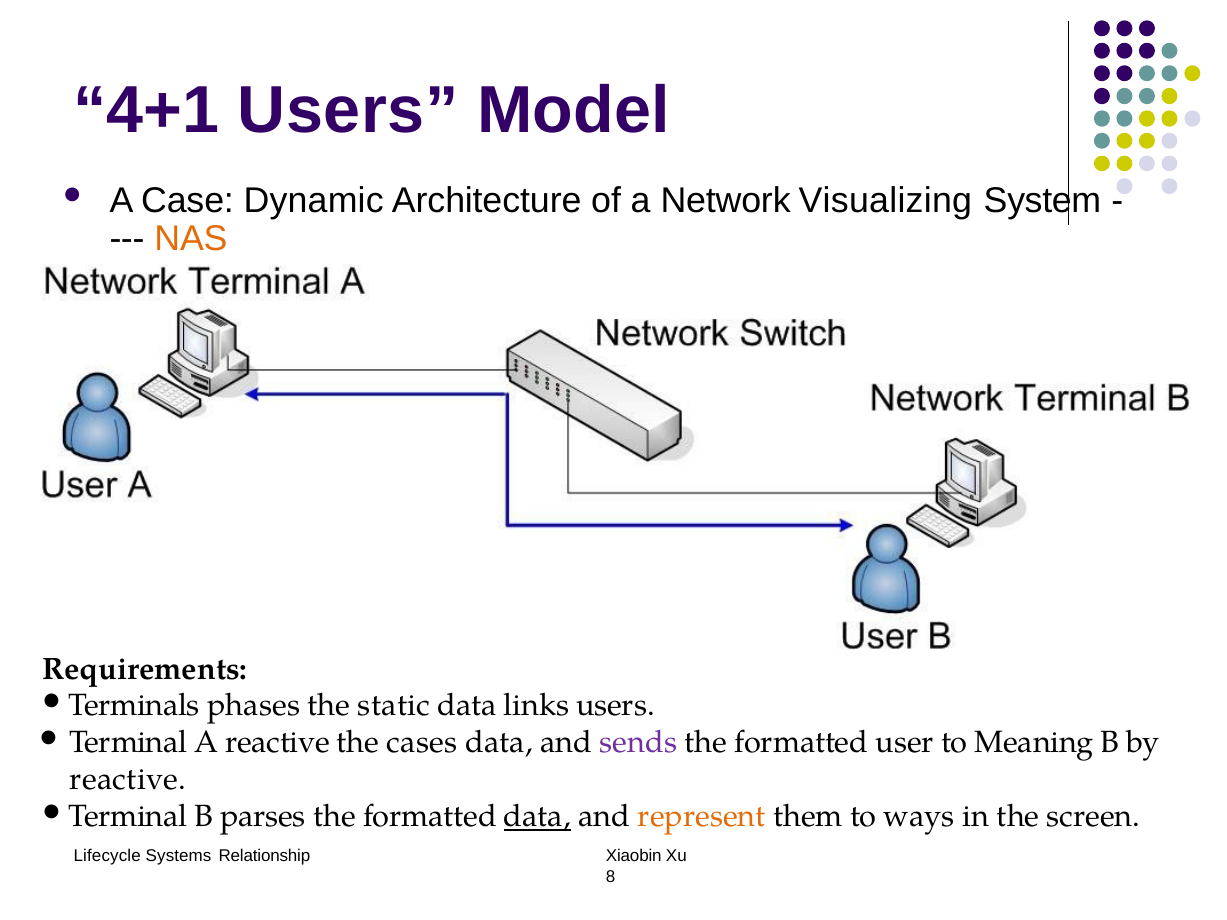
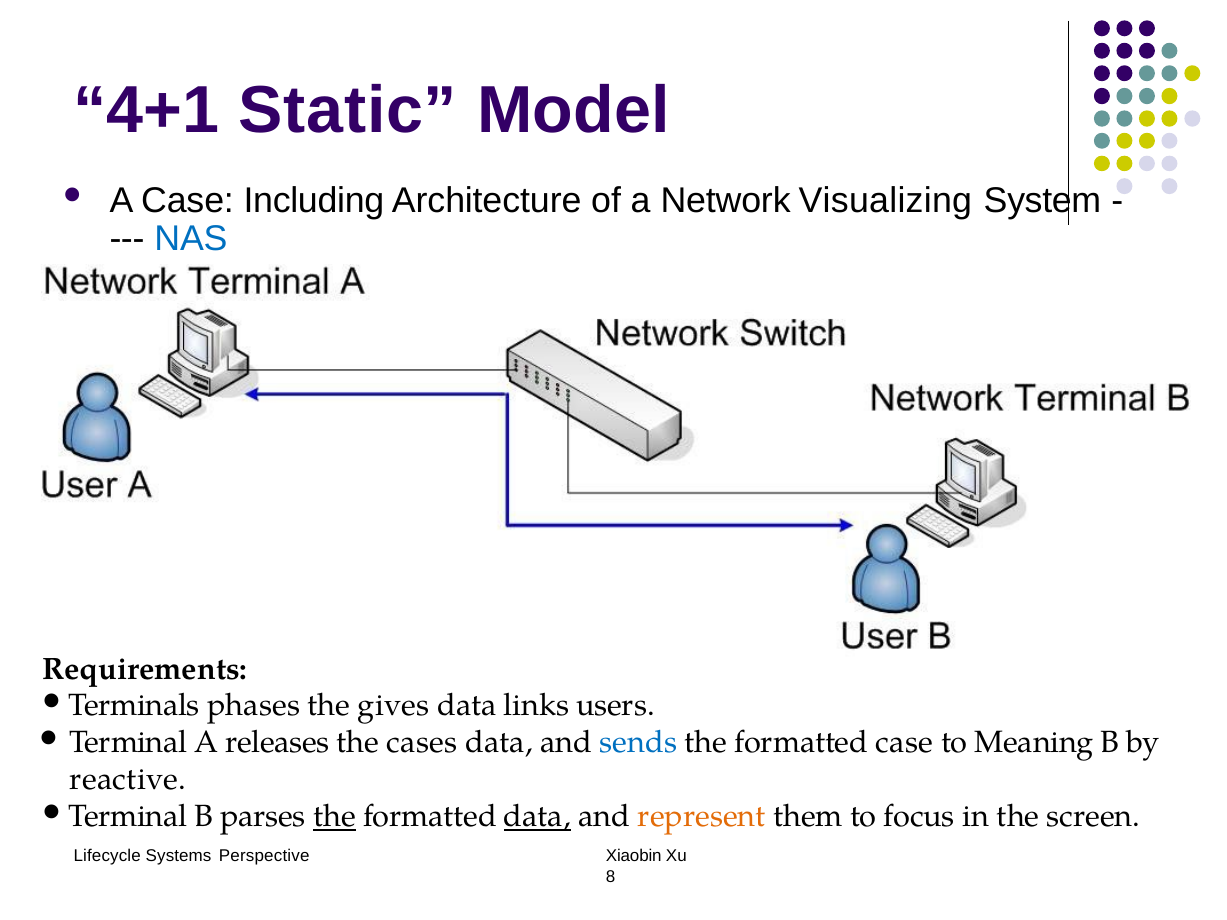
4+1 Users: Users -> Static
Dynamic: Dynamic -> Including
NAS colour: orange -> blue
static: static -> gives
A reactive: reactive -> releases
sends colour: purple -> blue
formatted user: user -> case
the at (335, 817) underline: none -> present
ways: ways -> focus
Relationship: Relationship -> Perspective
